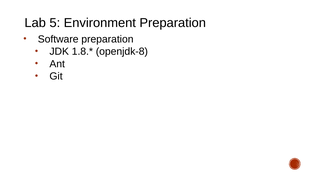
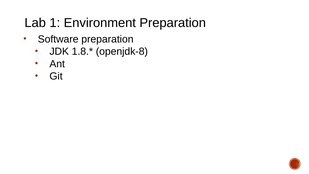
5: 5 -> 1
